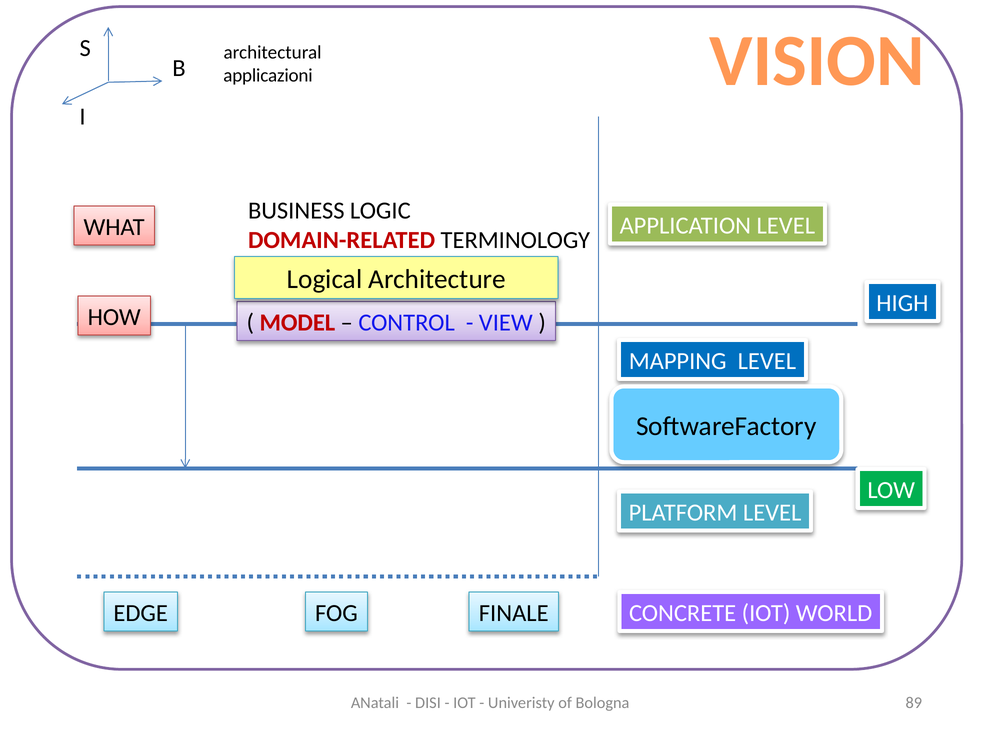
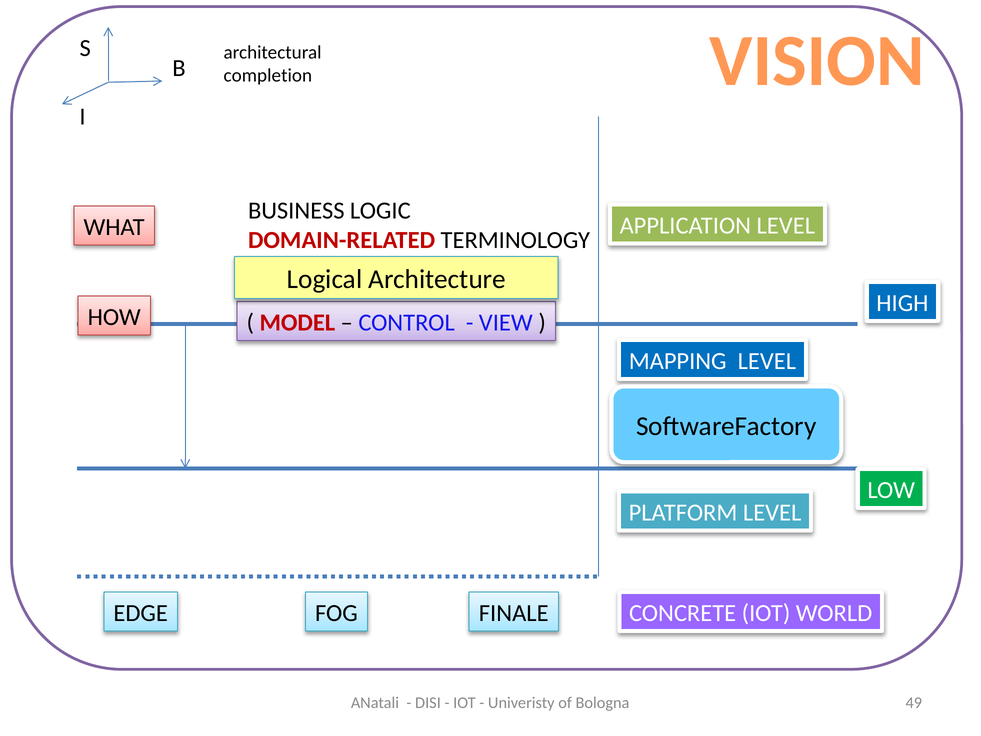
applicazioni: applicazioni -> completion
89: 89 -> 49
